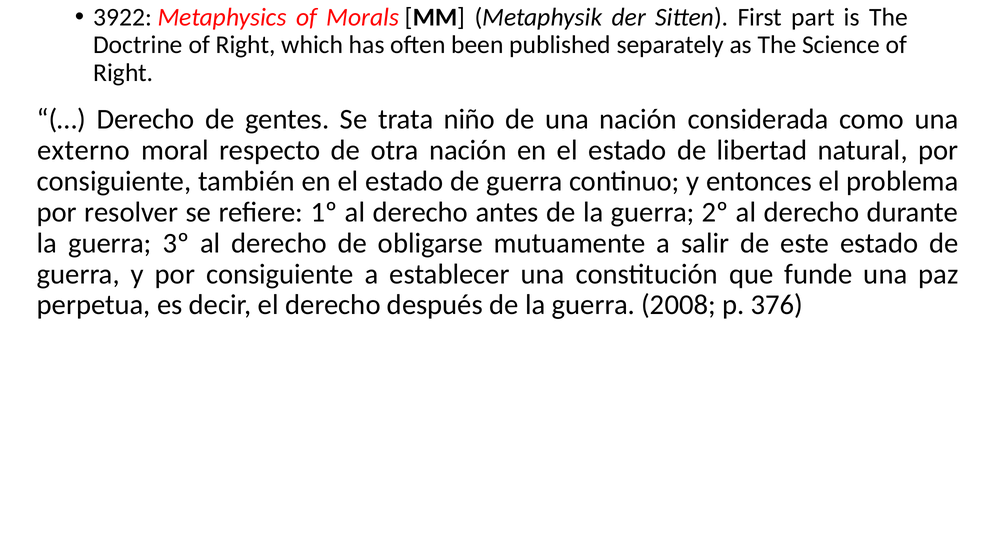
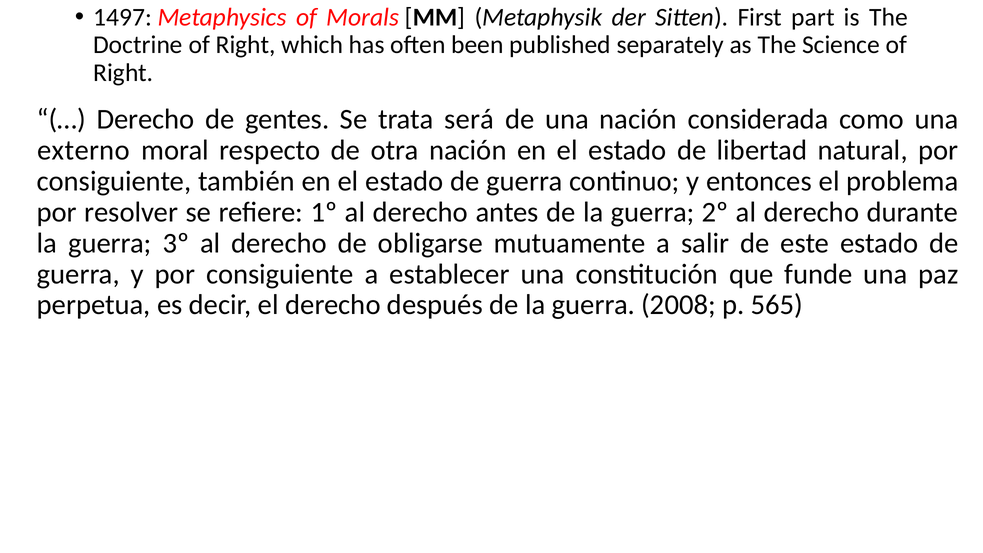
3922: 3922 -> 1497
niño: niño -> será
376: 376 -> 565
